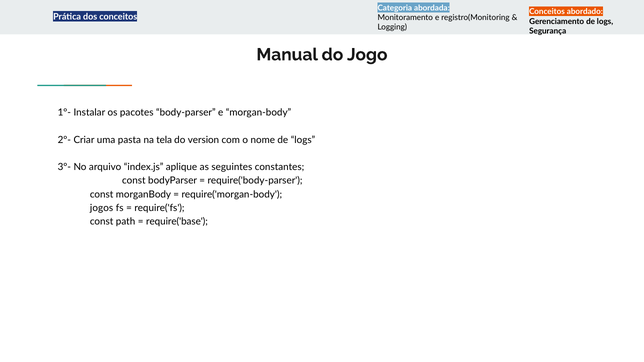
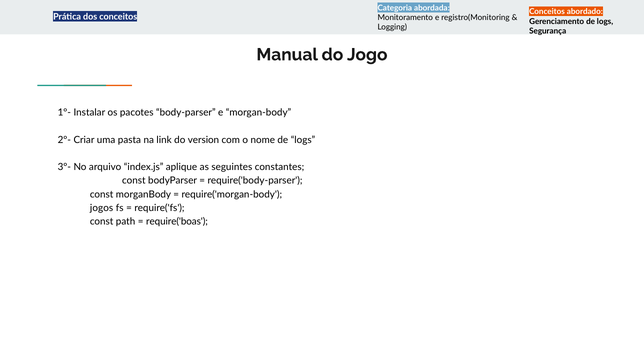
tela: tela -> link
require('base: require('base -> require('boas
